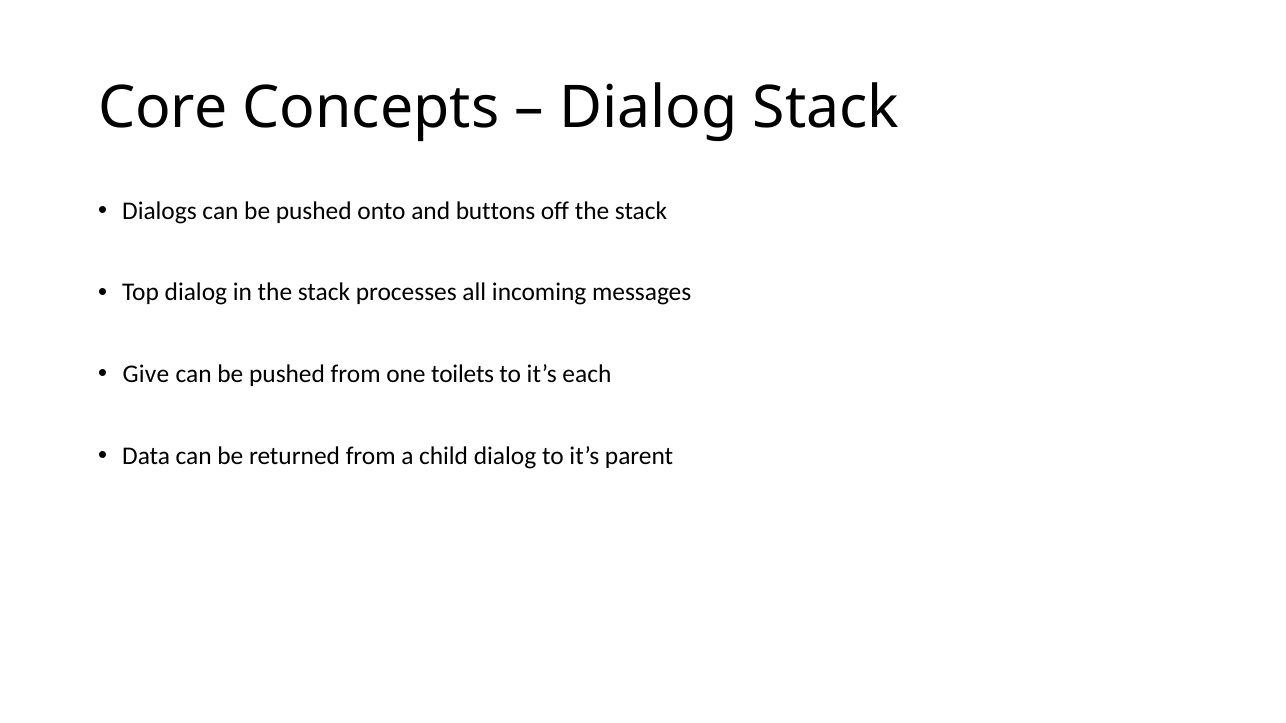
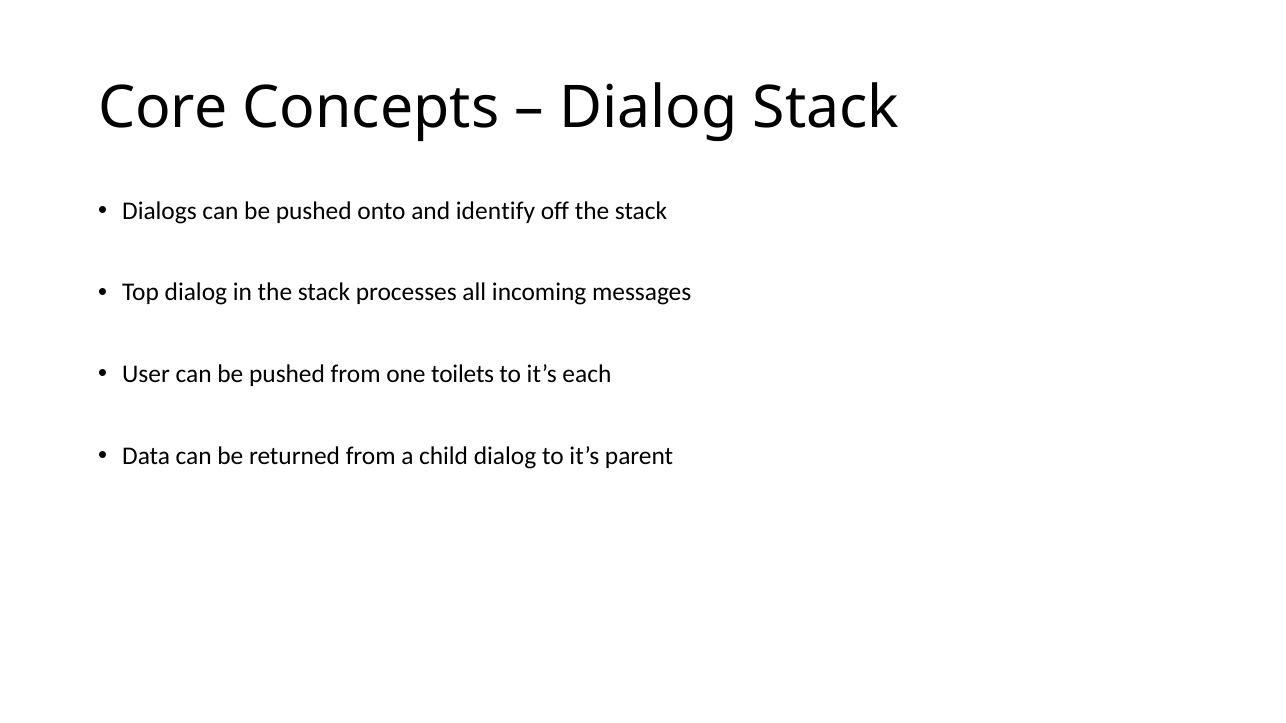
buttons: buttons -> identify
Give: Give -> User
